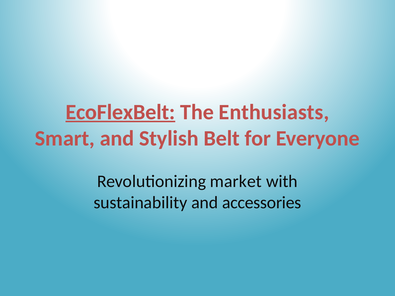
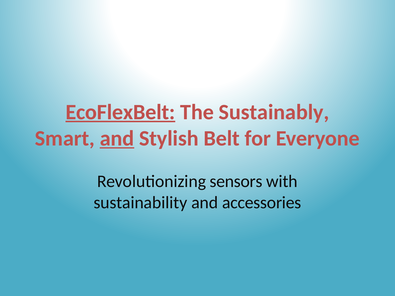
Enthusiasts: Enthusiasts -> Sustainably
and at (117, 138) underline: none -> present
market: market -> sensors
